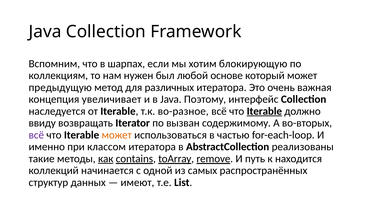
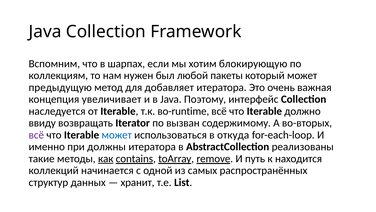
основе: основе -> пакеты
различных: различных -> добавляет
во-разное: во-разное -> во-runtime
Iterable at (264, 111) underline: present -> none
может at (117, 135) colour: orange -> blue
частью: частью -> откуда
классом: классом -> должны
имеют: имеют -> хранит
